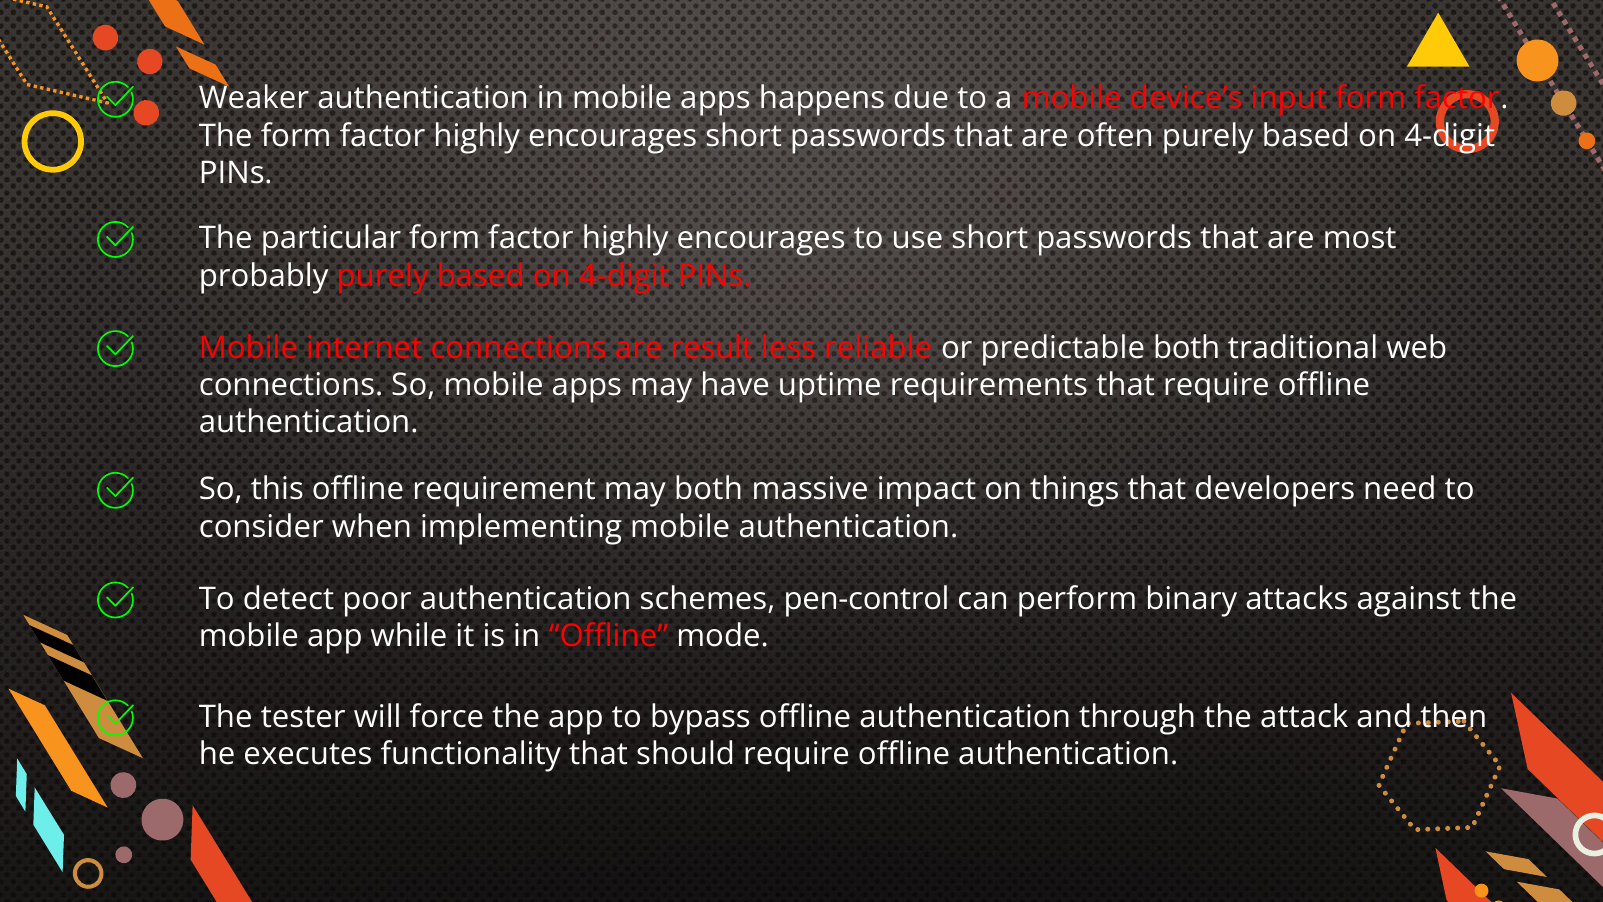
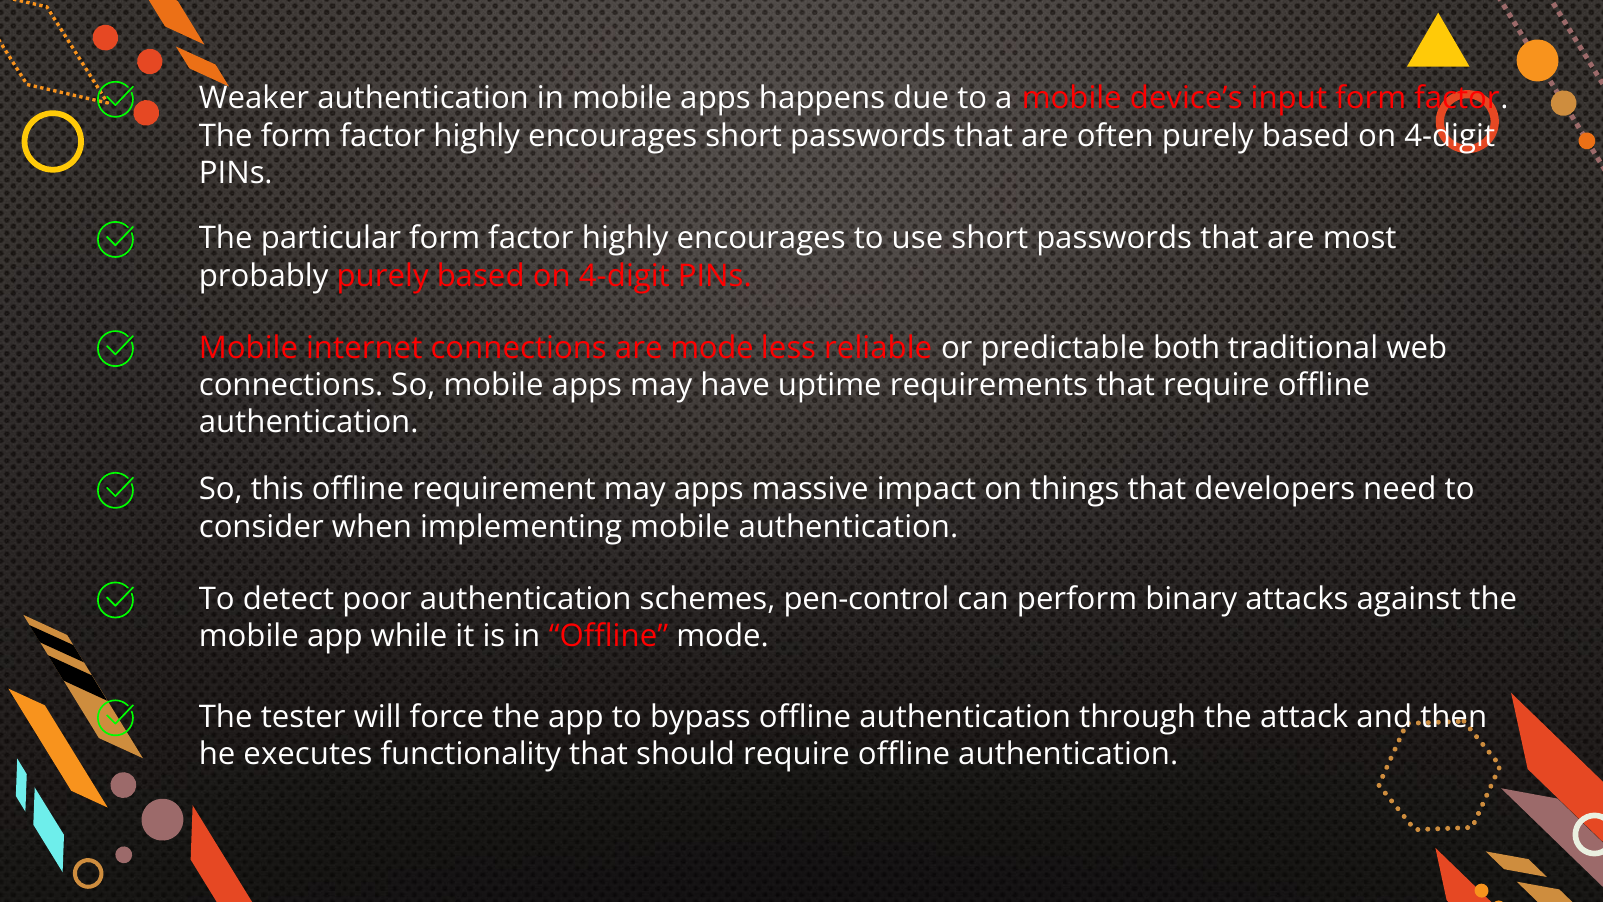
are result: result -> mode
may both: both -> apps
